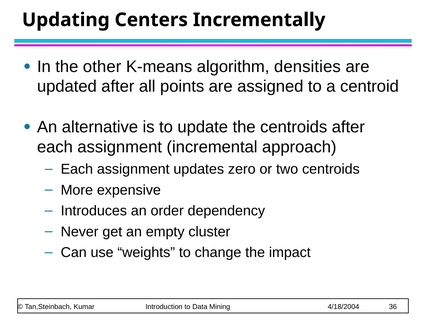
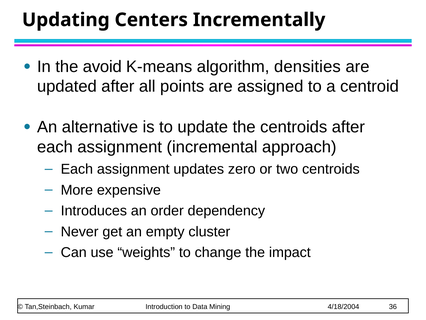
other: other -> avoid
